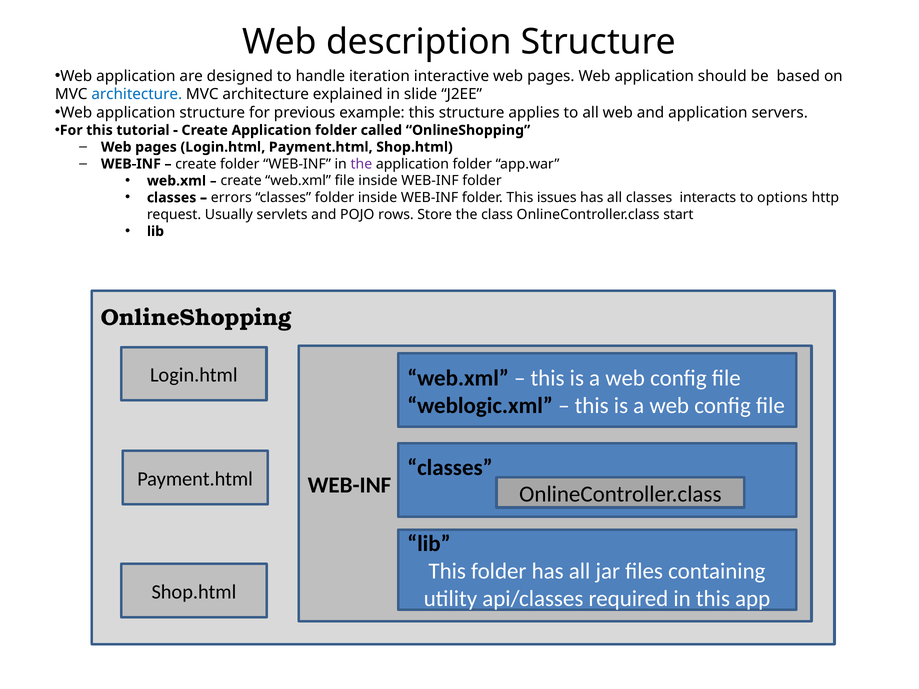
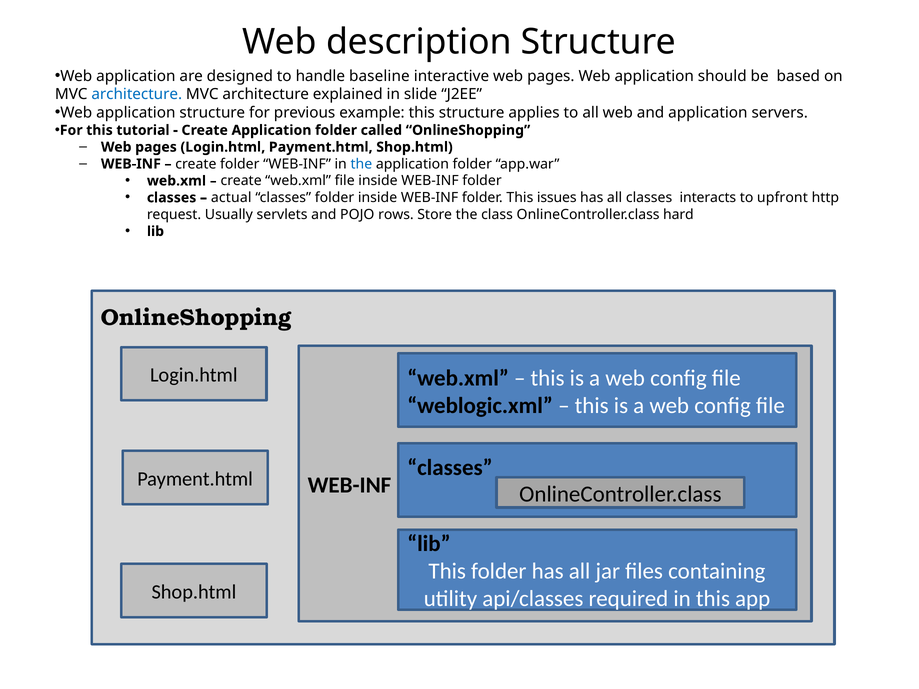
iteration: iteration -> baseline
the at (361, 164) colour: purple -> blue
errors: errors -> actual
options: options -> upfront
start: start -> hard
